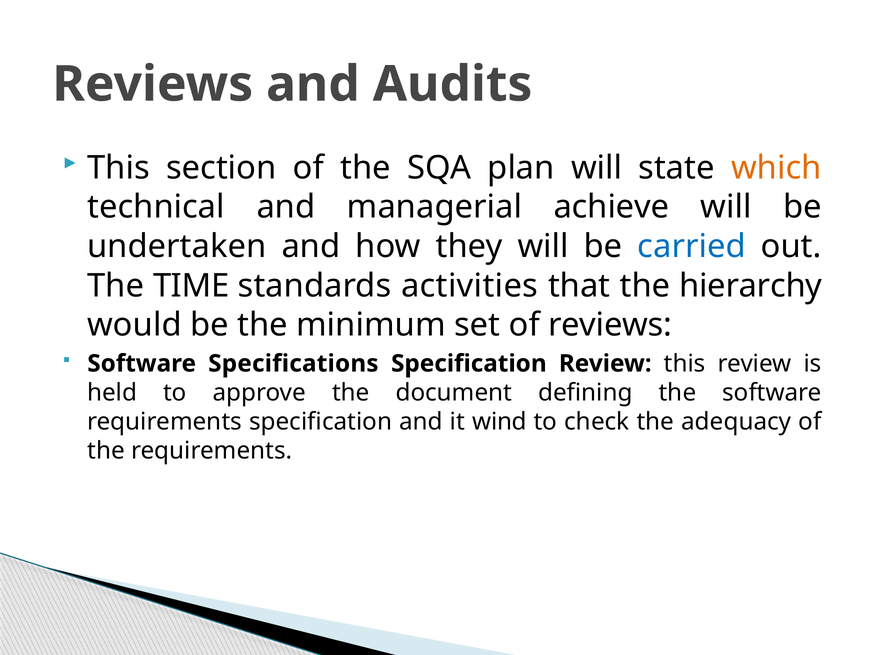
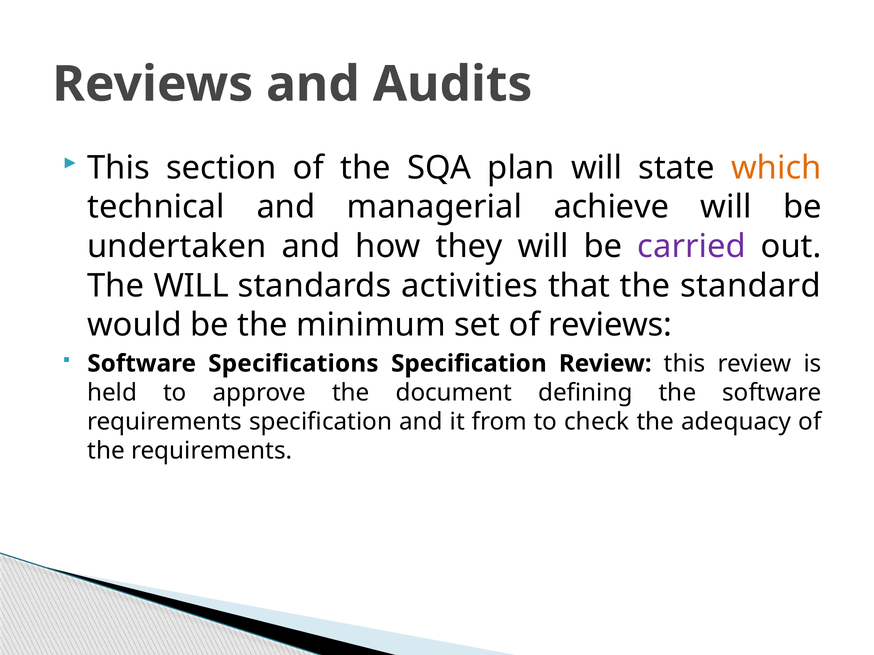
carried colour: blue -> purple
The TIME: TIME -> WILL
hierarchy: hierarchy -> standard
wind: wind -> from
